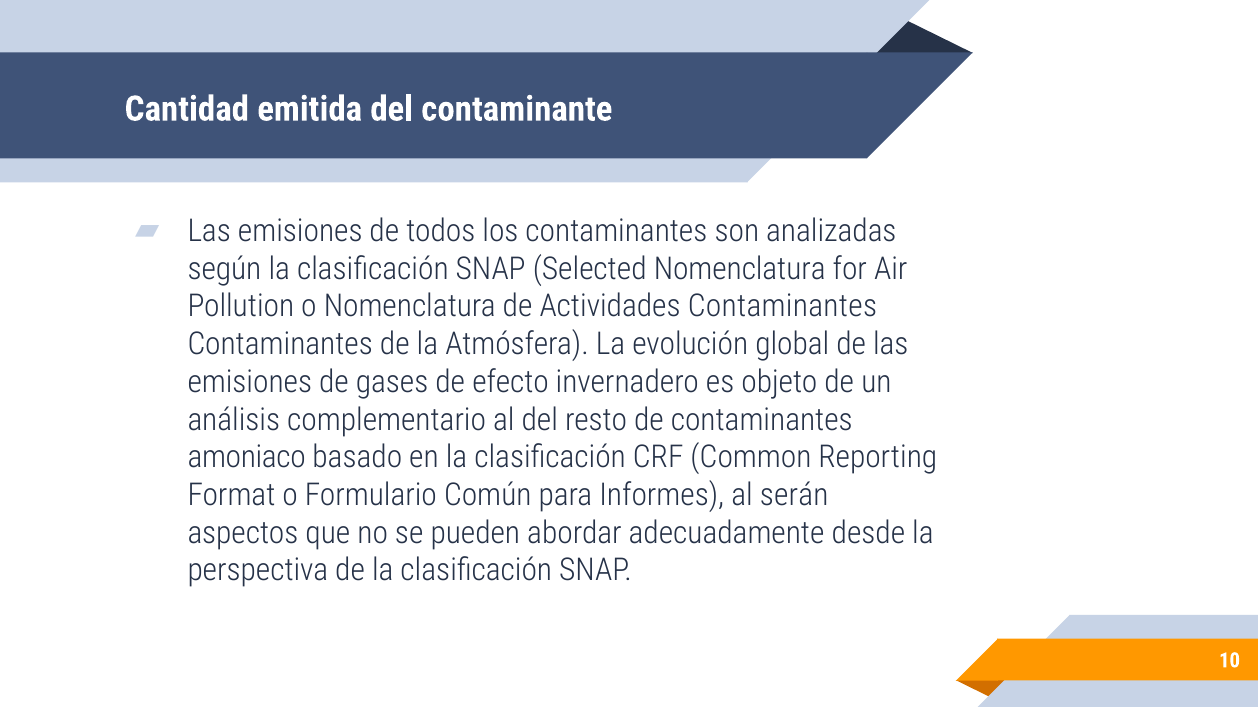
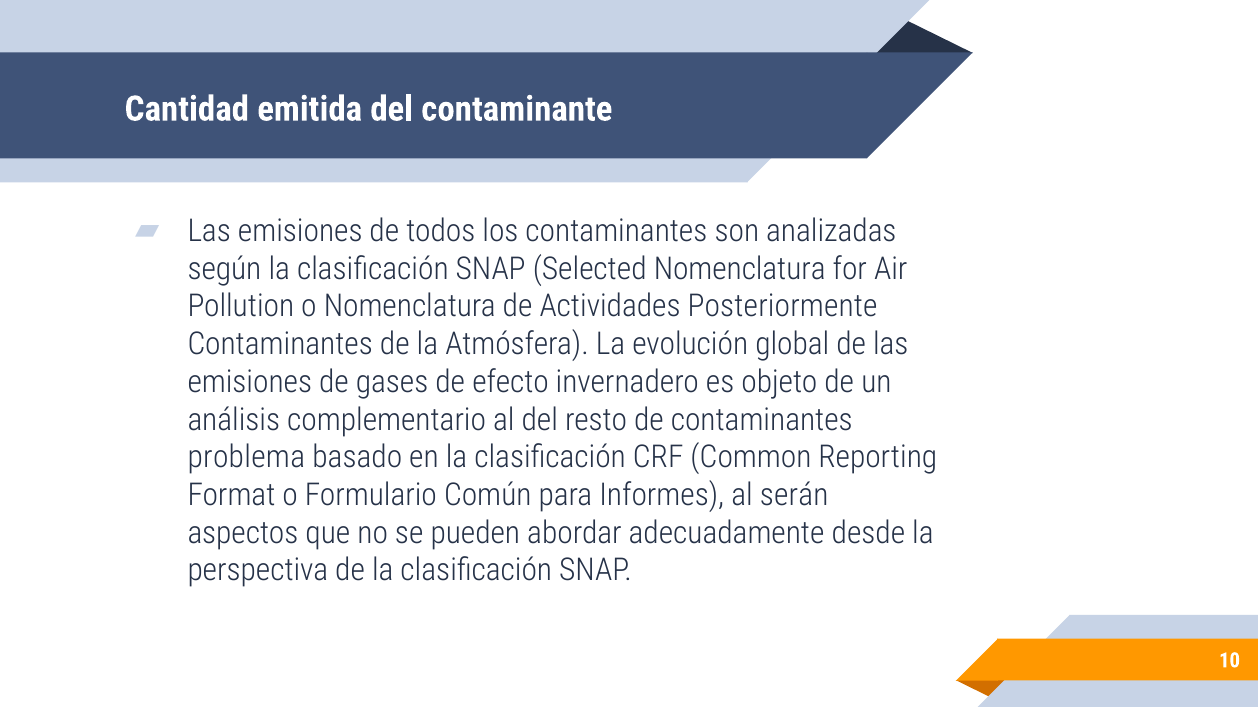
Actividades Contaminantes: Contaminantes -> Posteriormente
amoniaco: amoniaco -> problema
